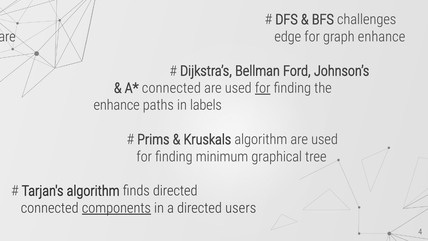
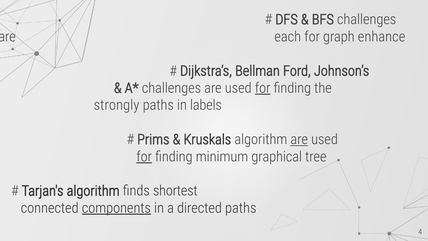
edge: edge -> each
connected at (171, 88): connected -> challenges
enhance at (117, 105): enhance -> strongly
are at (299, 139) underline: none -> present
for at (144, 156) underline: none -> present
finds directed: directed -> shortest
directed users: users -> paths
